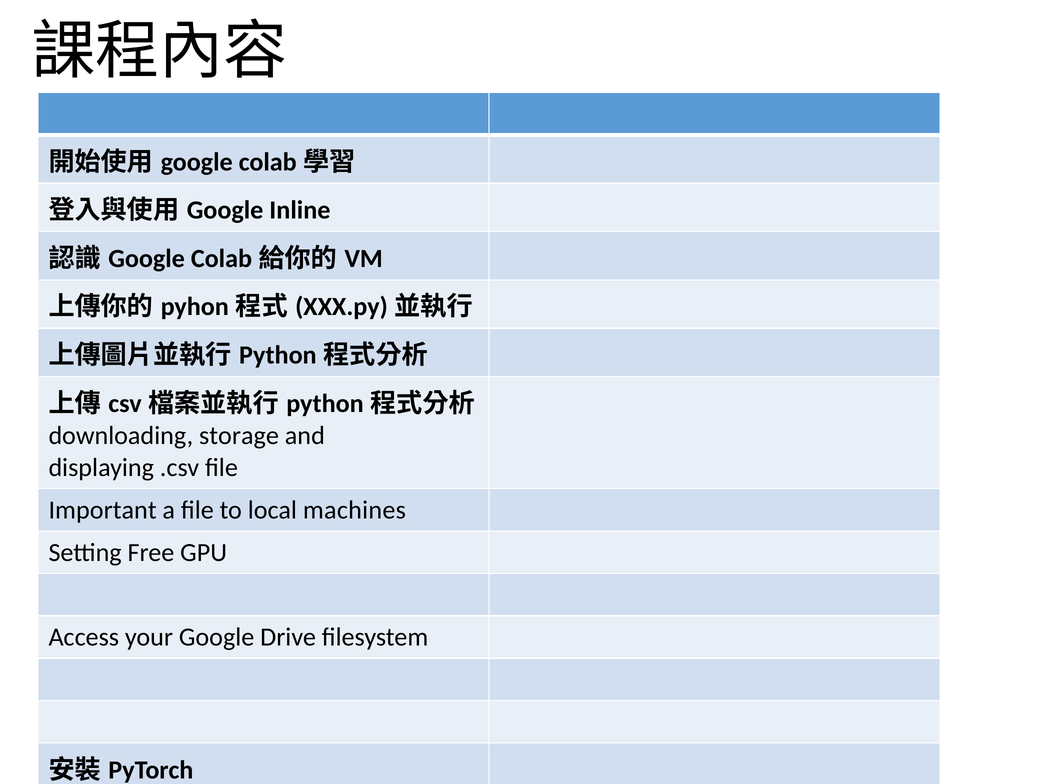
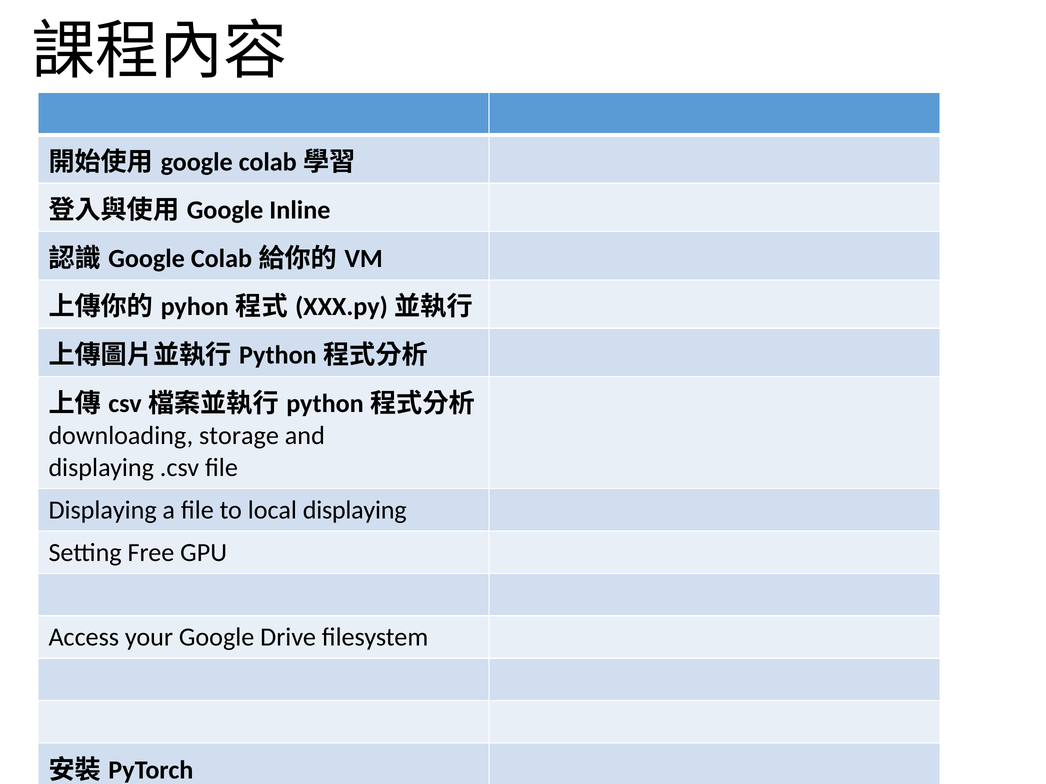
Important at (103, 510): Important -> Displaying
local machines: machines -> displaying
